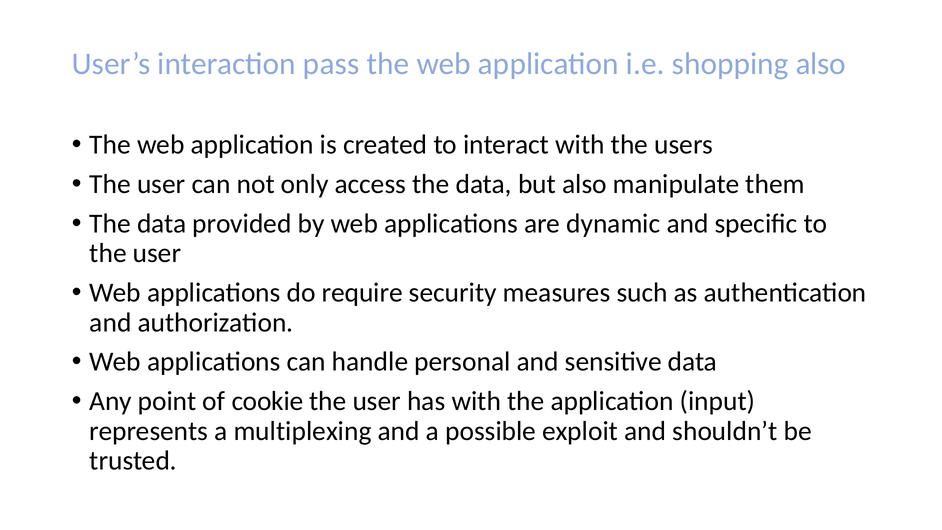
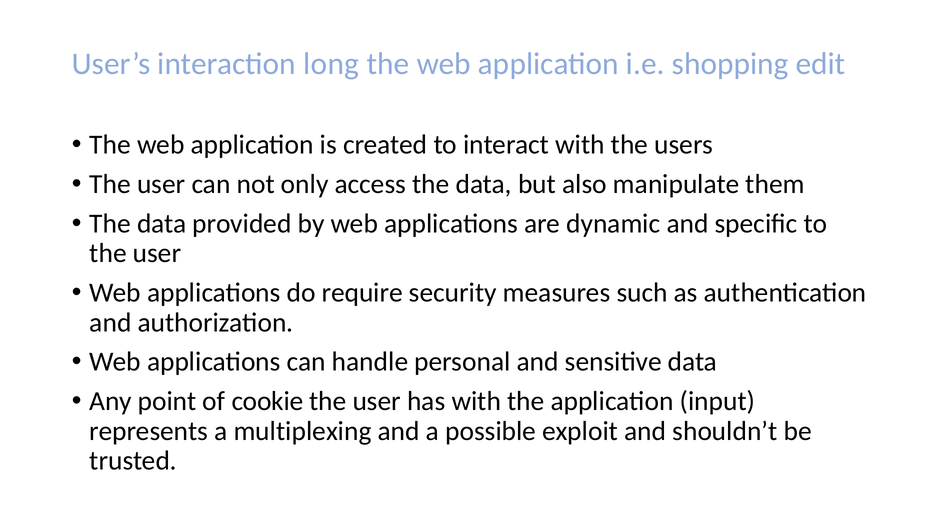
pass: pass -> long
shopping also: also -> edit
